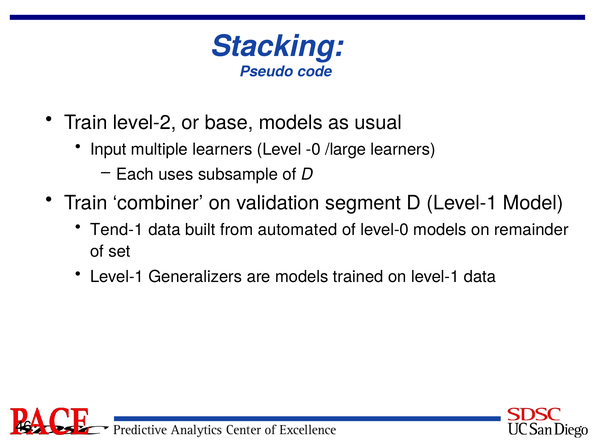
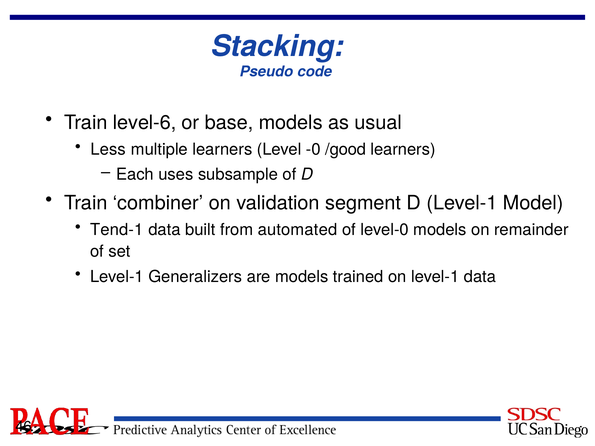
level-2: level-2 -> level-6
Input: Input -> Less
/large: /large -> /good
